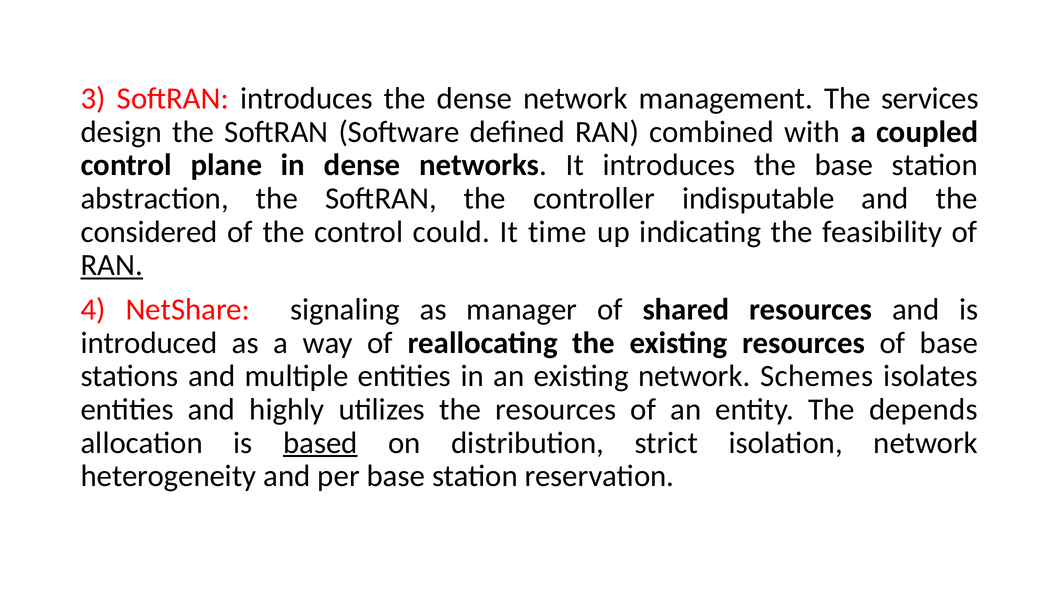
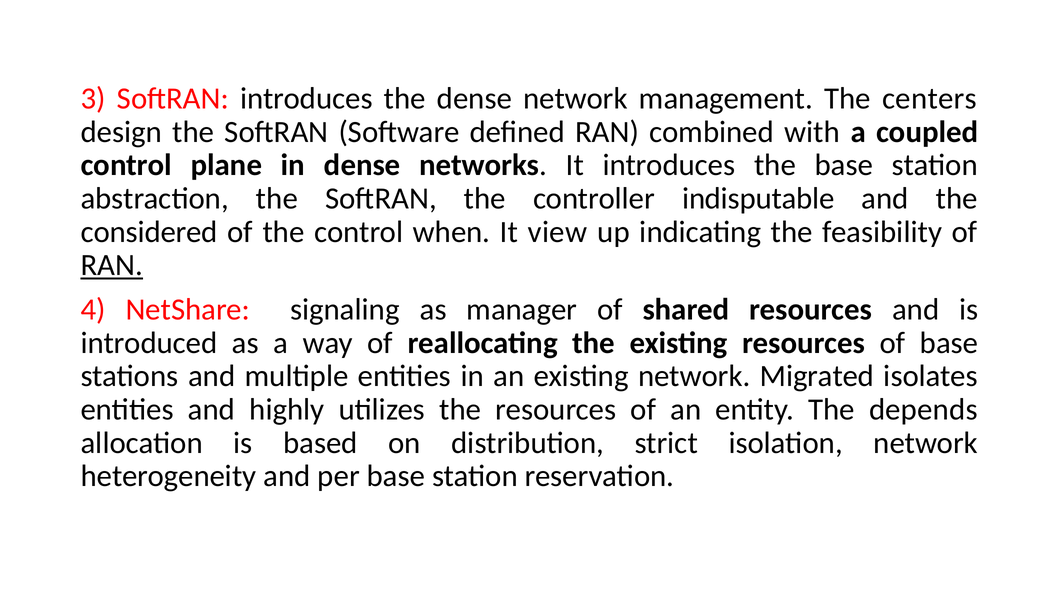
services: services -> centers
could: could -> when
time: time -> view
Schemes: Schemes -> Migrated
based underline: present -> none
